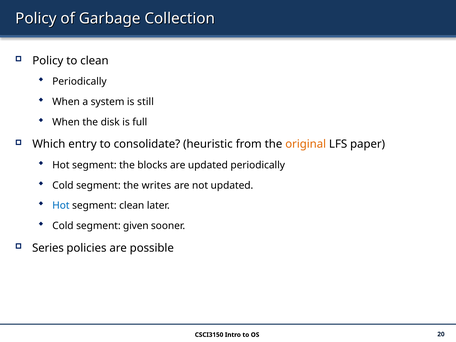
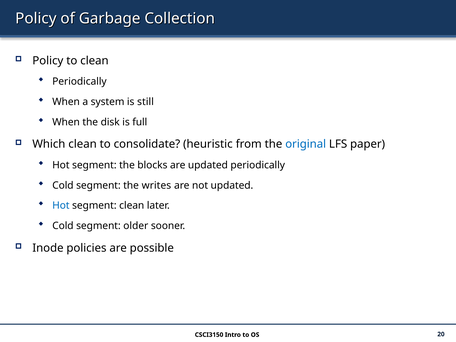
Which entry: entry -> clean
original colour: orange -> blue
given: given -> older
Series: Series -> Inode
